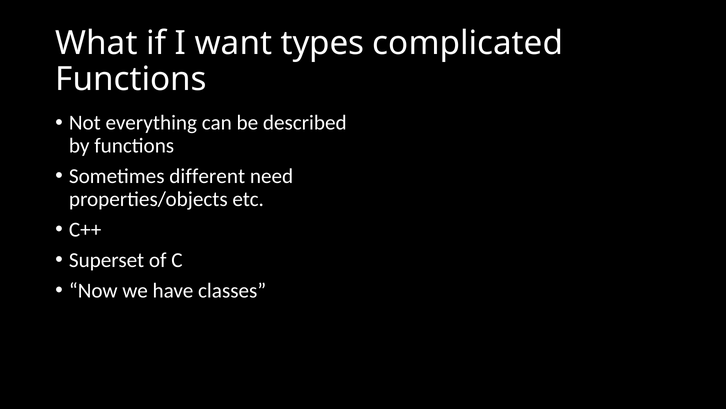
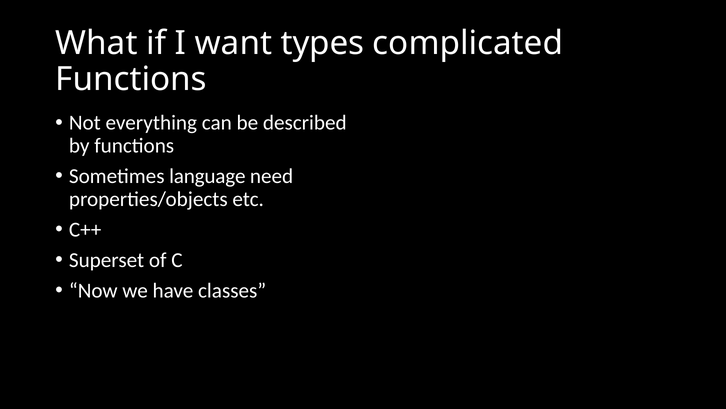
different: different -> language
